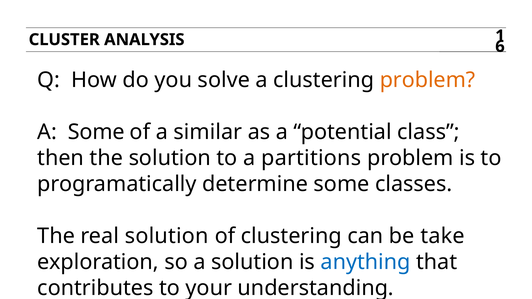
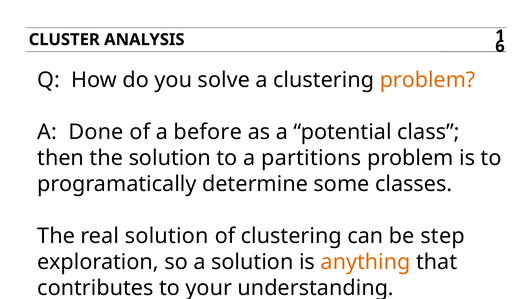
A Some: Some -> Done
similar: similar -> before
take: take -> step
anything colour: blue -> orange
